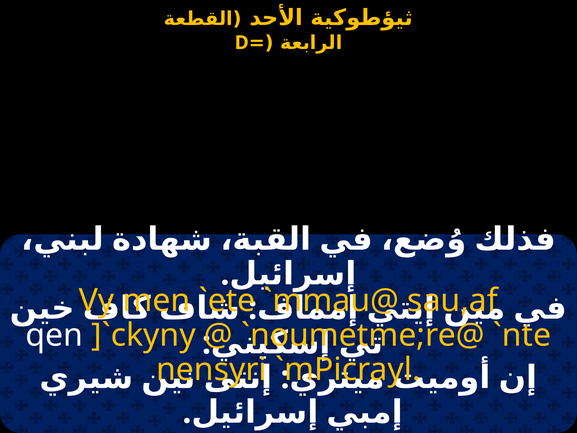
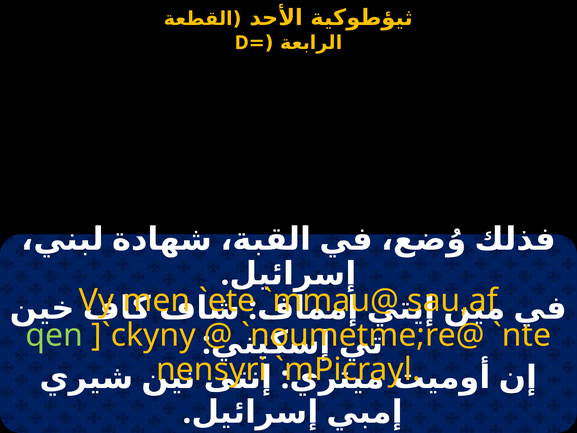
qen colour: white -> light green
